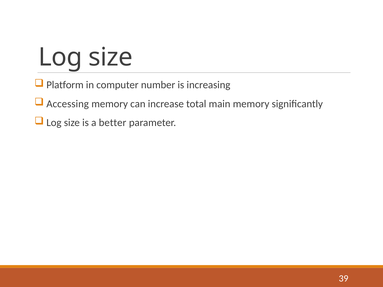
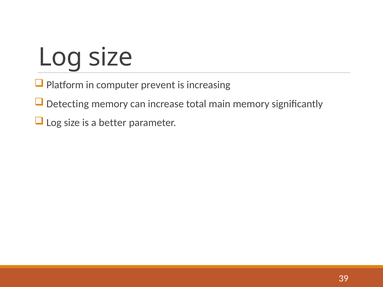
number: number -> prevent
Accessing: Accessing -> Detecting
